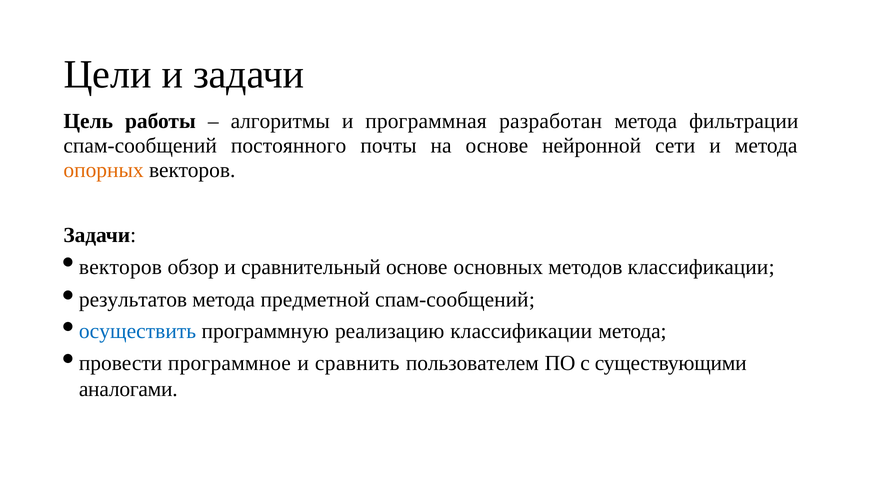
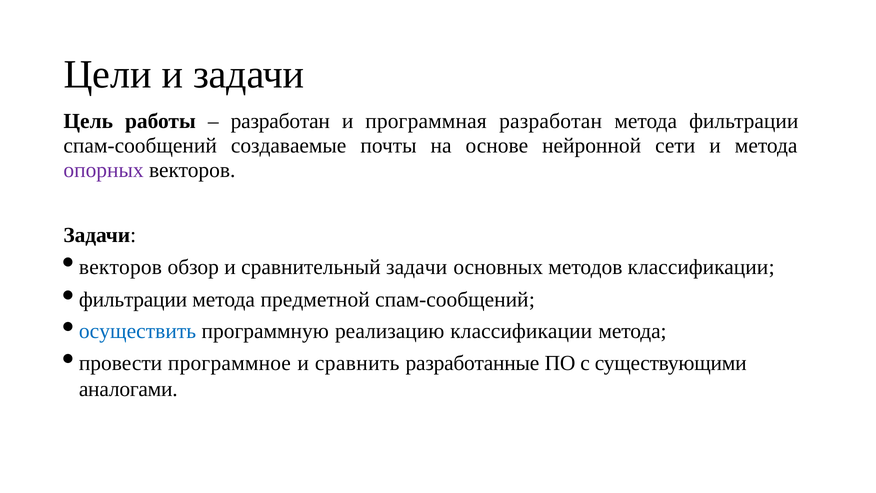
алгоритмы at (280, 121): алгоритмы -> разработан
постоянного: постоянного -> создаваемые
опорных colour: orange -> purple
сравнительный основе: основе -> задачи
результатов at (133, 300): результатов -> фильтрации
пользователем: пользователем -> разработанные
